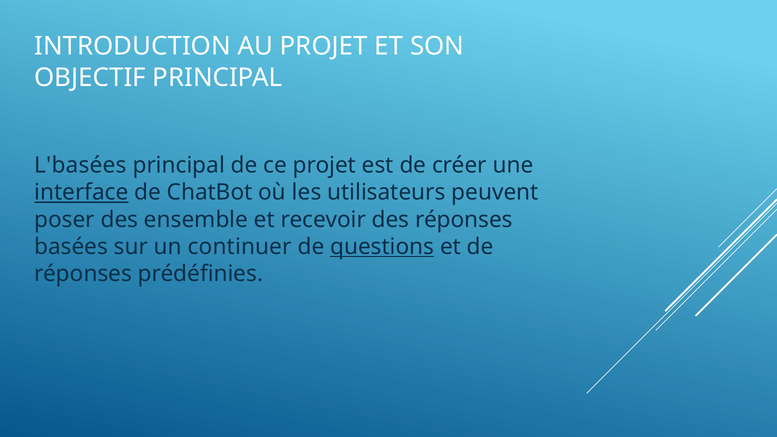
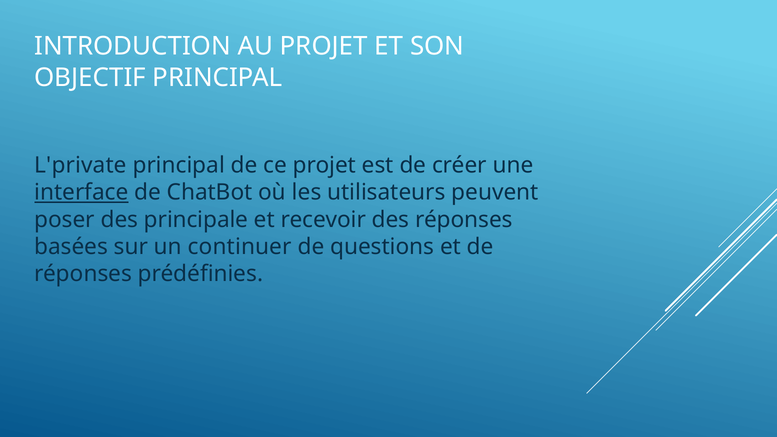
L'basées: L'basées -> L'private
ensemble: ensemble -> principale
questions underline: present -> none
